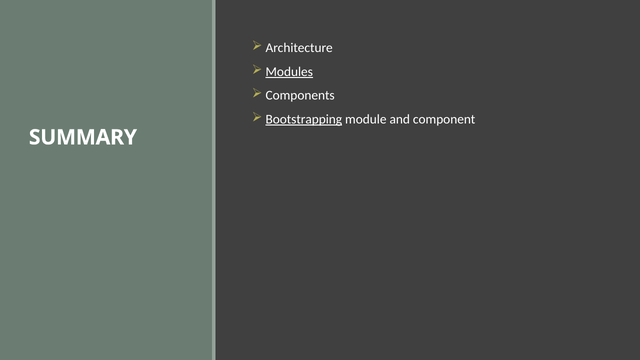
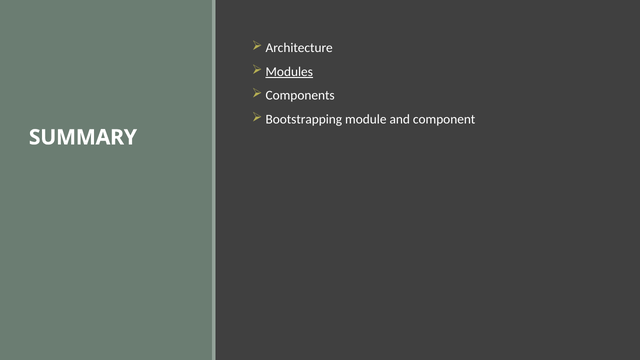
Bootstrapping underline: present -> none
